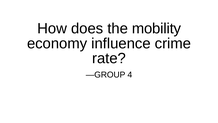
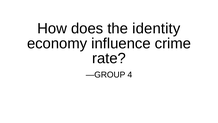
mobility: mobility -> identity
